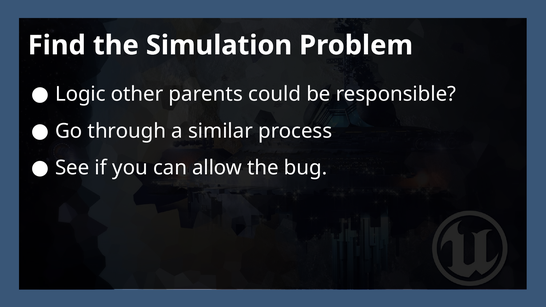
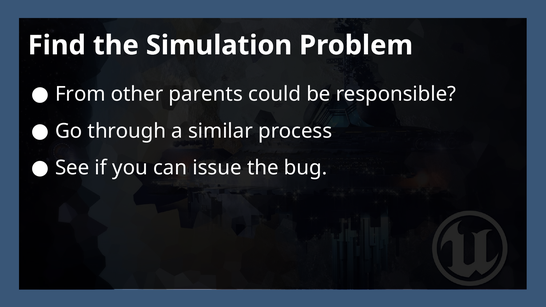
Logic: Logic -> From
allow: allow -> issue
